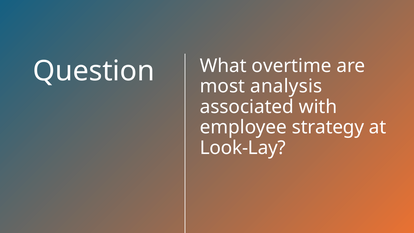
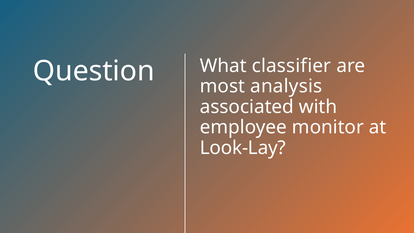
overtime: overtime -> classifier
strategy: strategy -> monitor
